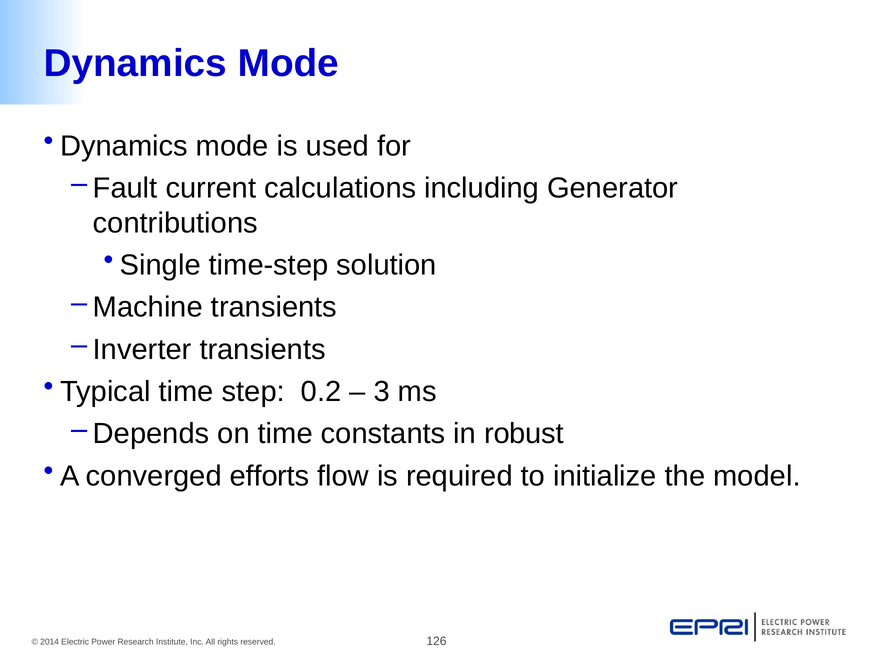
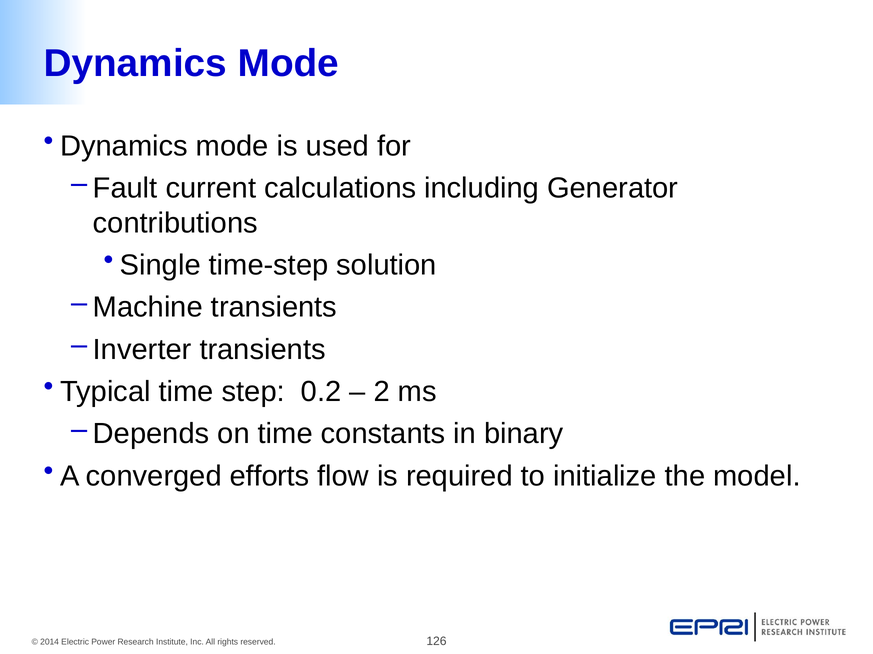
3: 3 -> 2
robust: robust -> binary
